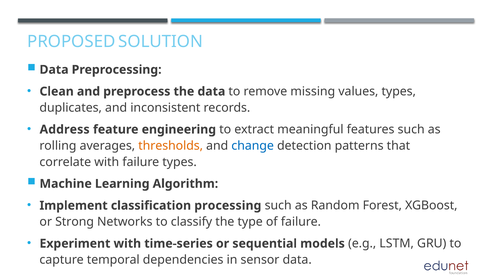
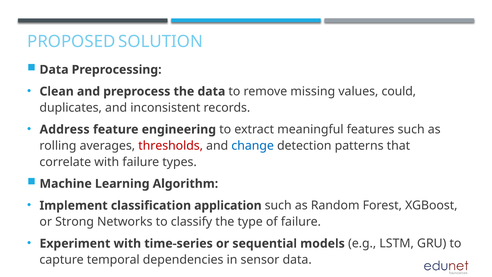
values types: types -> could
thresholds colour: orange -> red
processing: processing -> application
